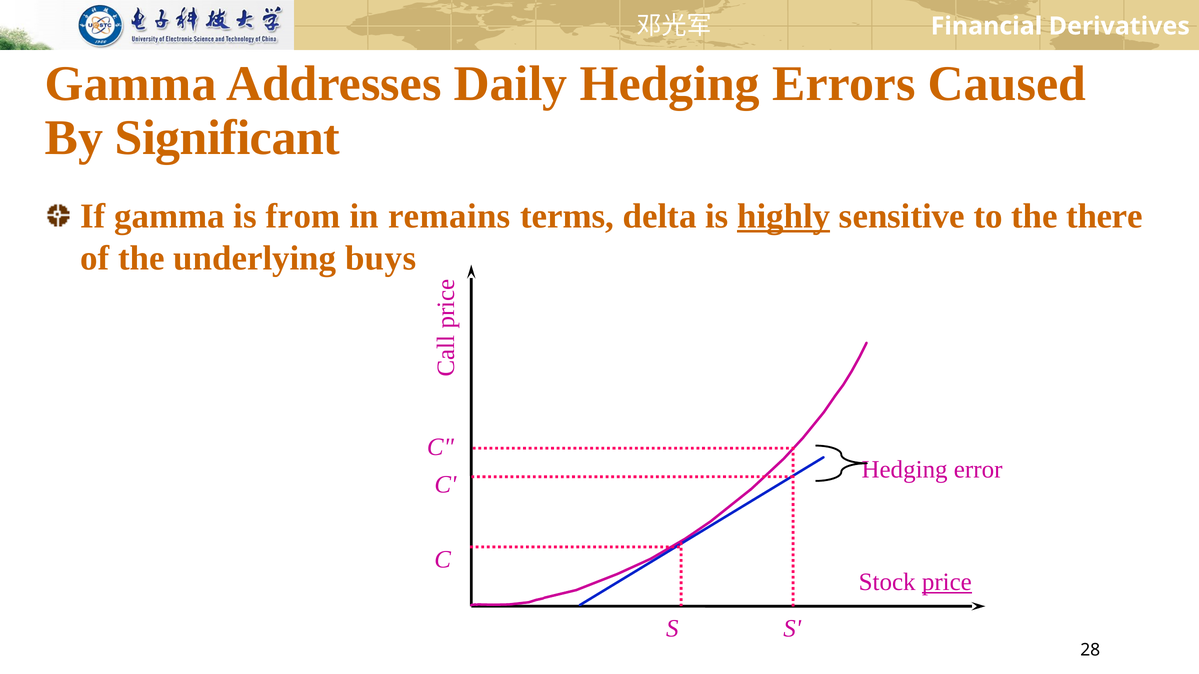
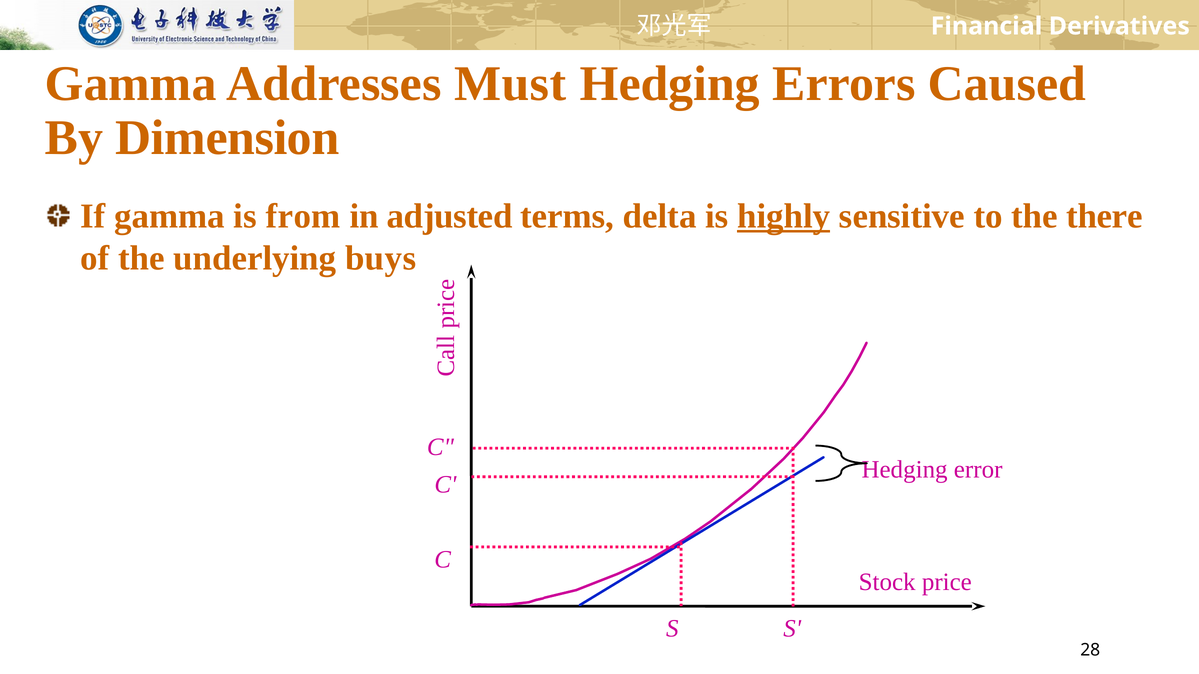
Daily: Daily -> Must
Significant: Significant -> Dimension
remains: remains -> adjusted
price underline: present -> none
